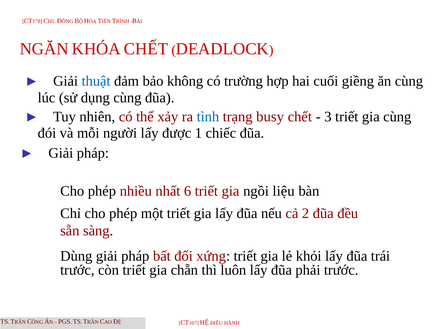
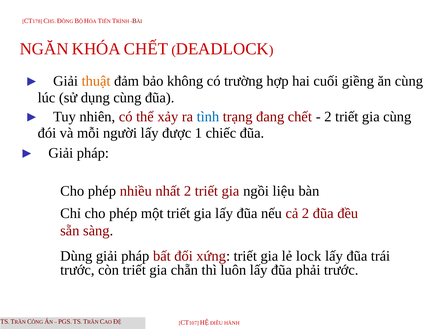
thuật colour: blue -> orange
busy: busy -> đang
3 at (328, 116): 3 -> 2
nhất 6: 6 -> 2
khỏi: khỏi -> lock
